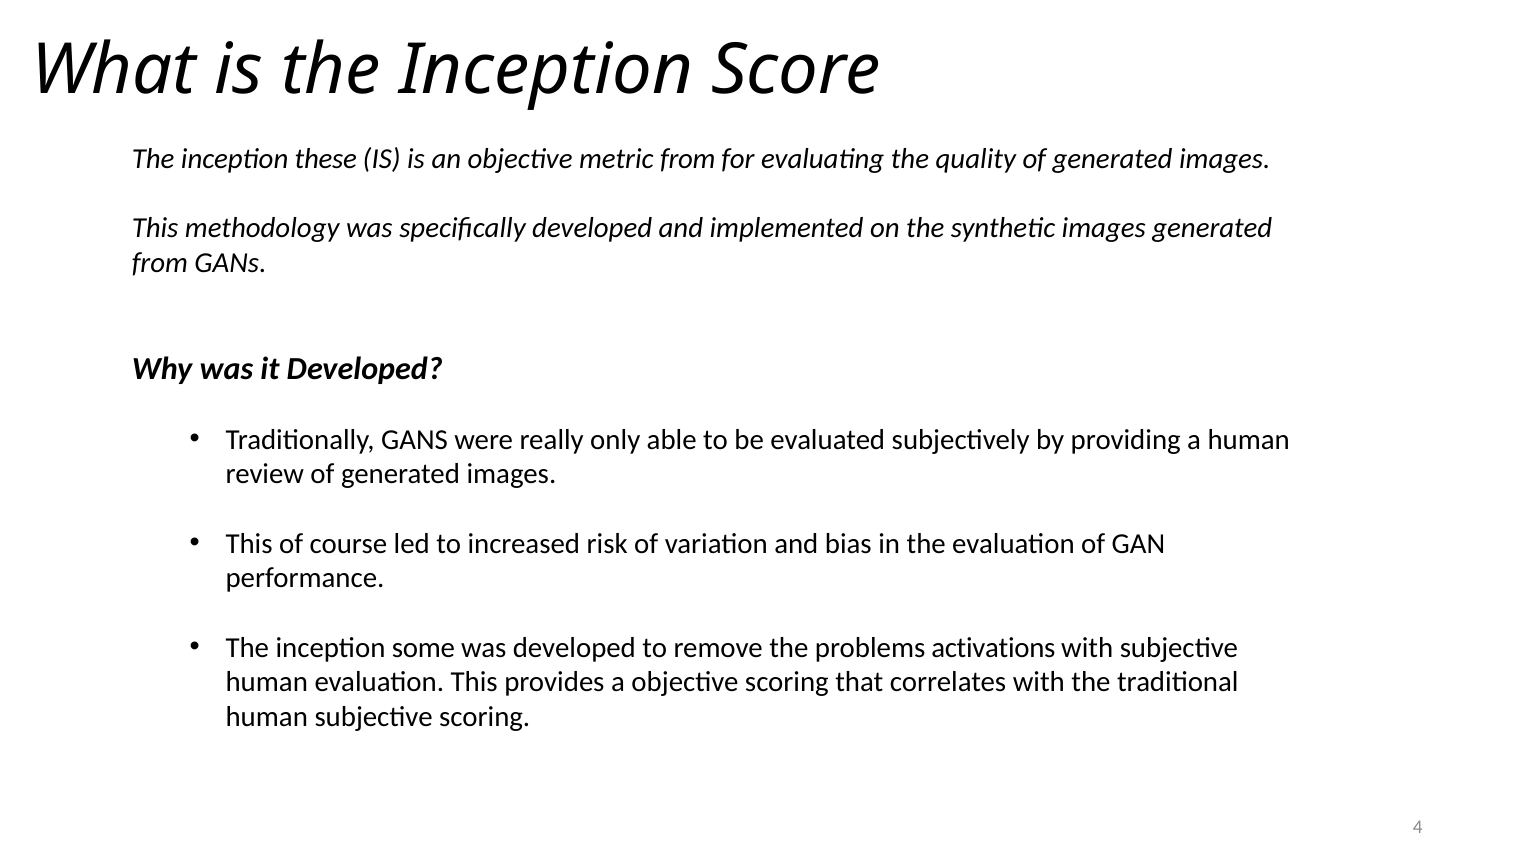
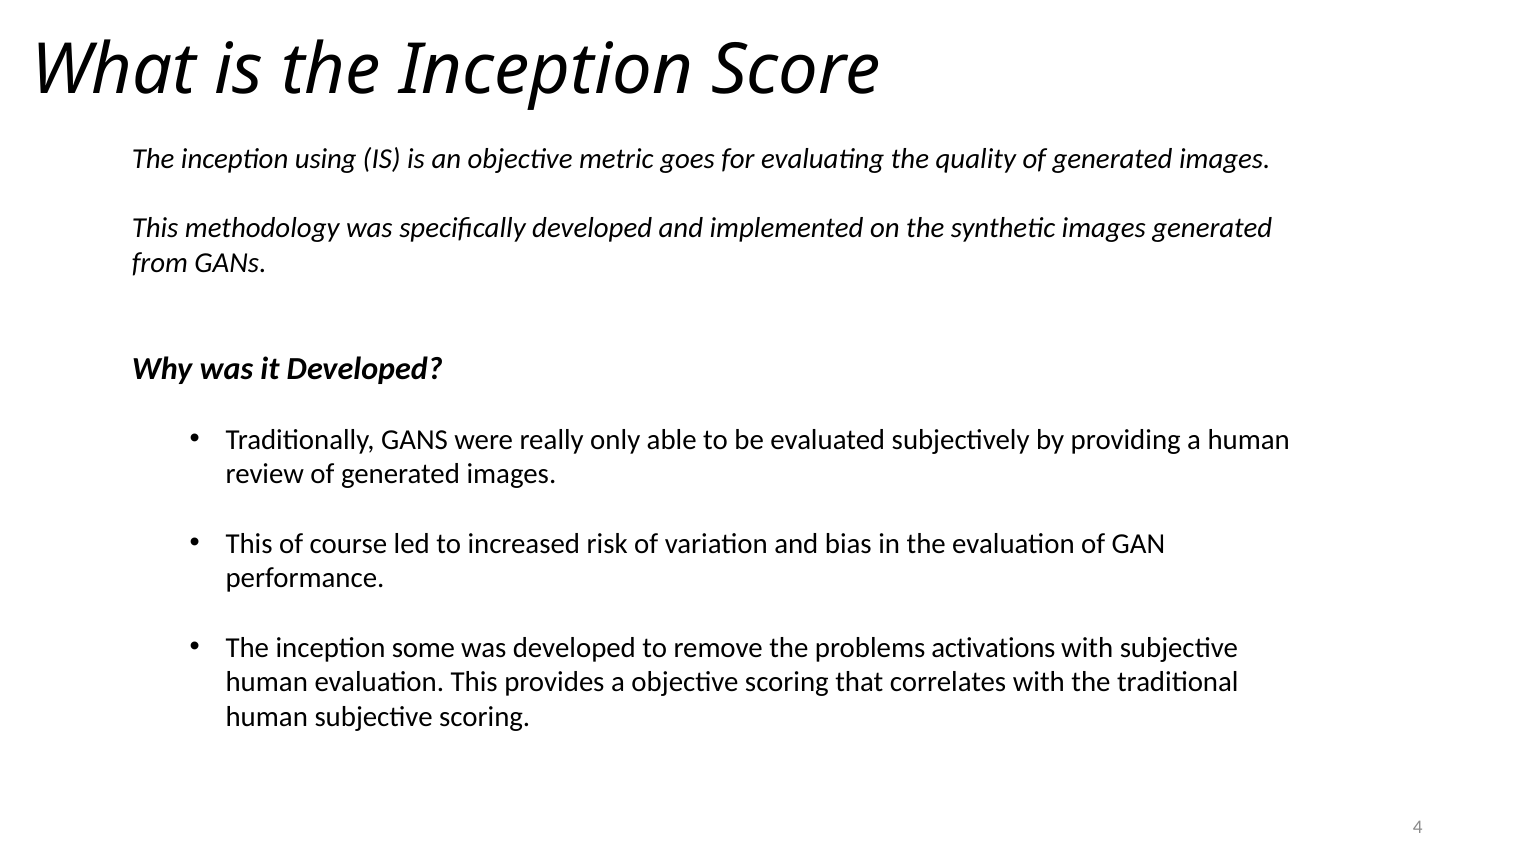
these: these -> using
metric from: from -> goes
